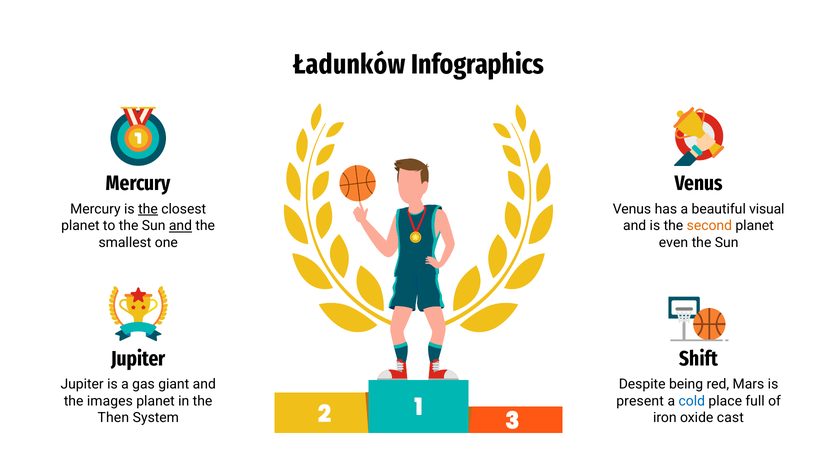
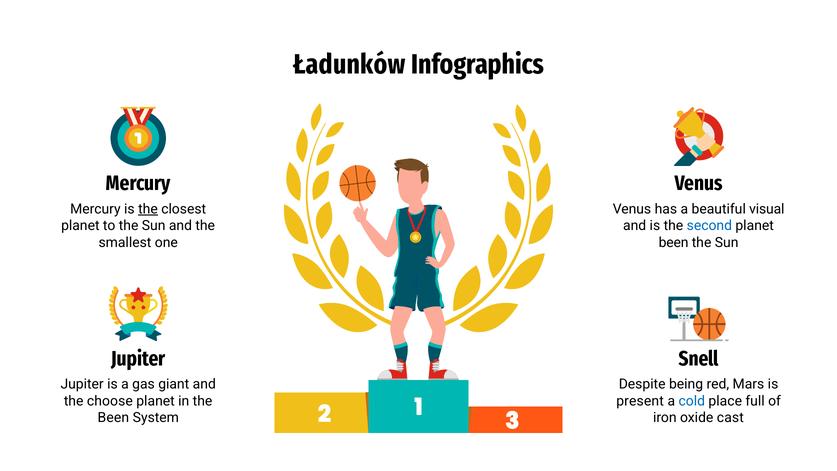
and at (180, 226) underline: present -> none
second colour: orange -> blue
even at (673, 243): even -> been
Shift: Shift -> Snell
images: images -> choose
Then at (113, 418): Then -> Been
